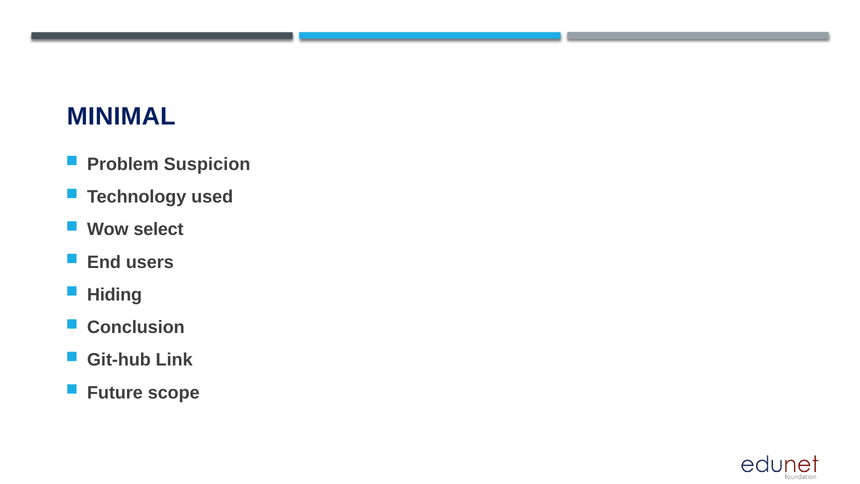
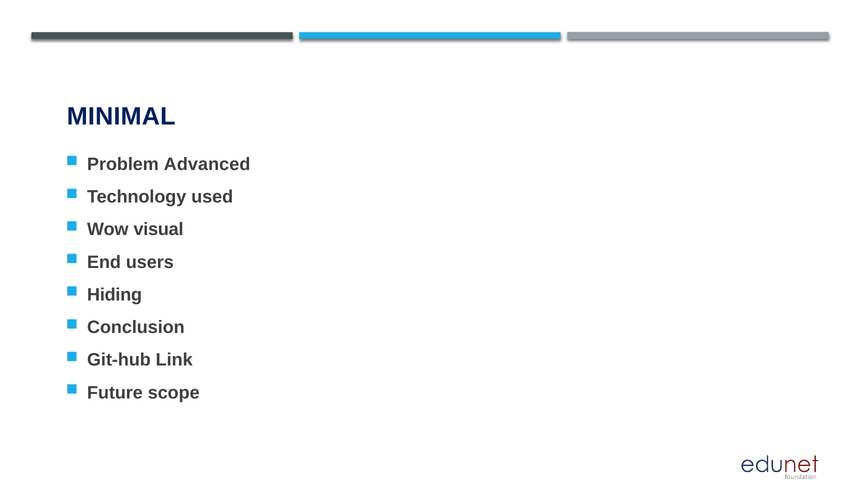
Suspicion: Suspicion -> Advanced
select: select -> visual
